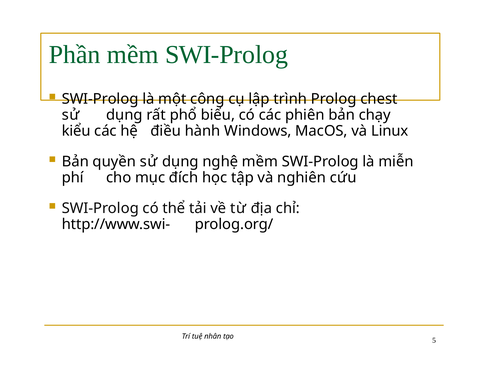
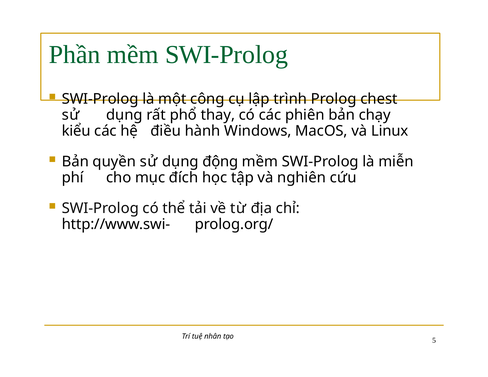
biểu: biểu -> thay
nghệ: nghệ -> động
